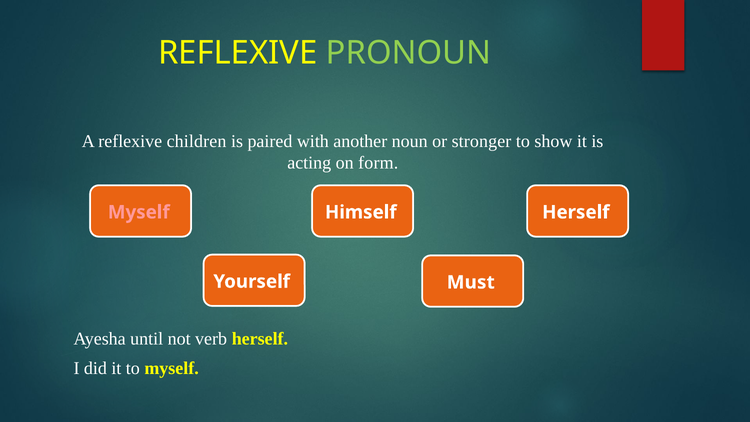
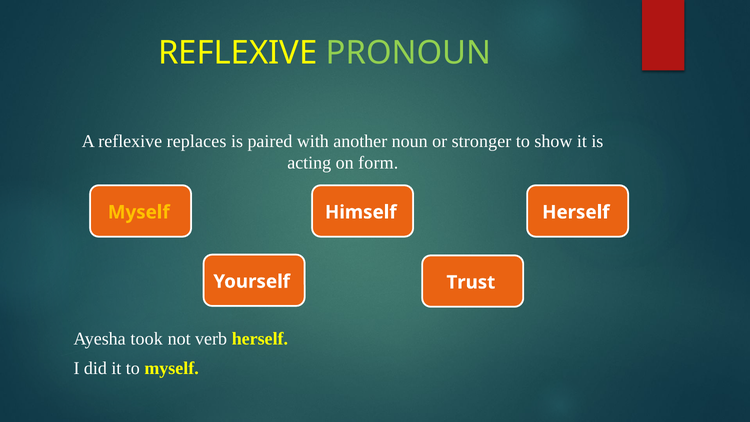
children: children -> replaces
Myself at (139, 212) colour: pink -> yellow
Must: Must -> Trust
until: until -> took
